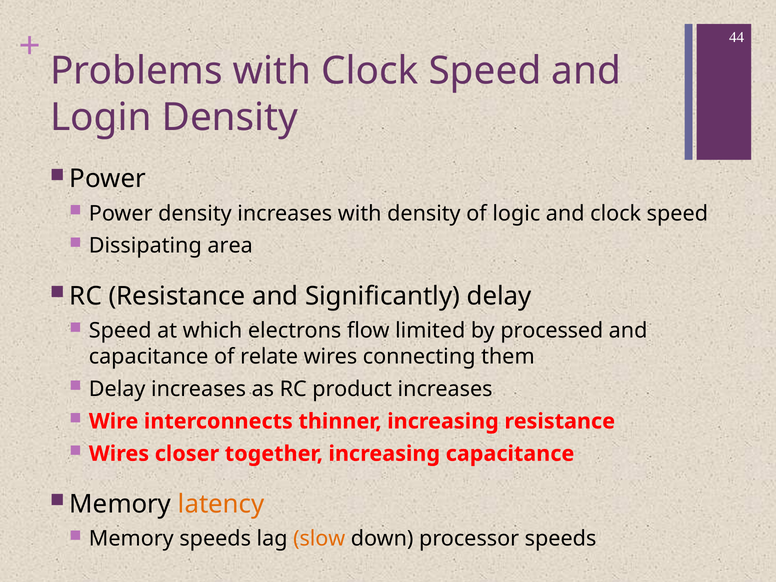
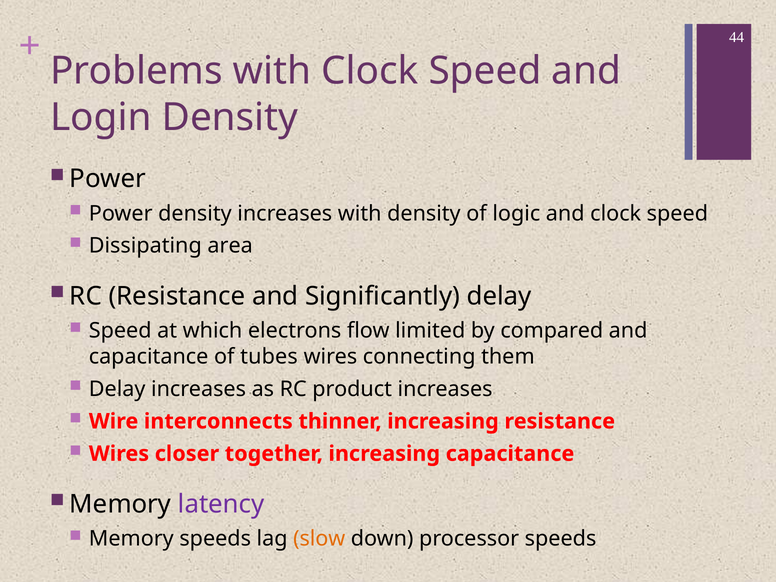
processed: processed -> compared
relate: relate -> tubes
latency colour: orange -> purple
